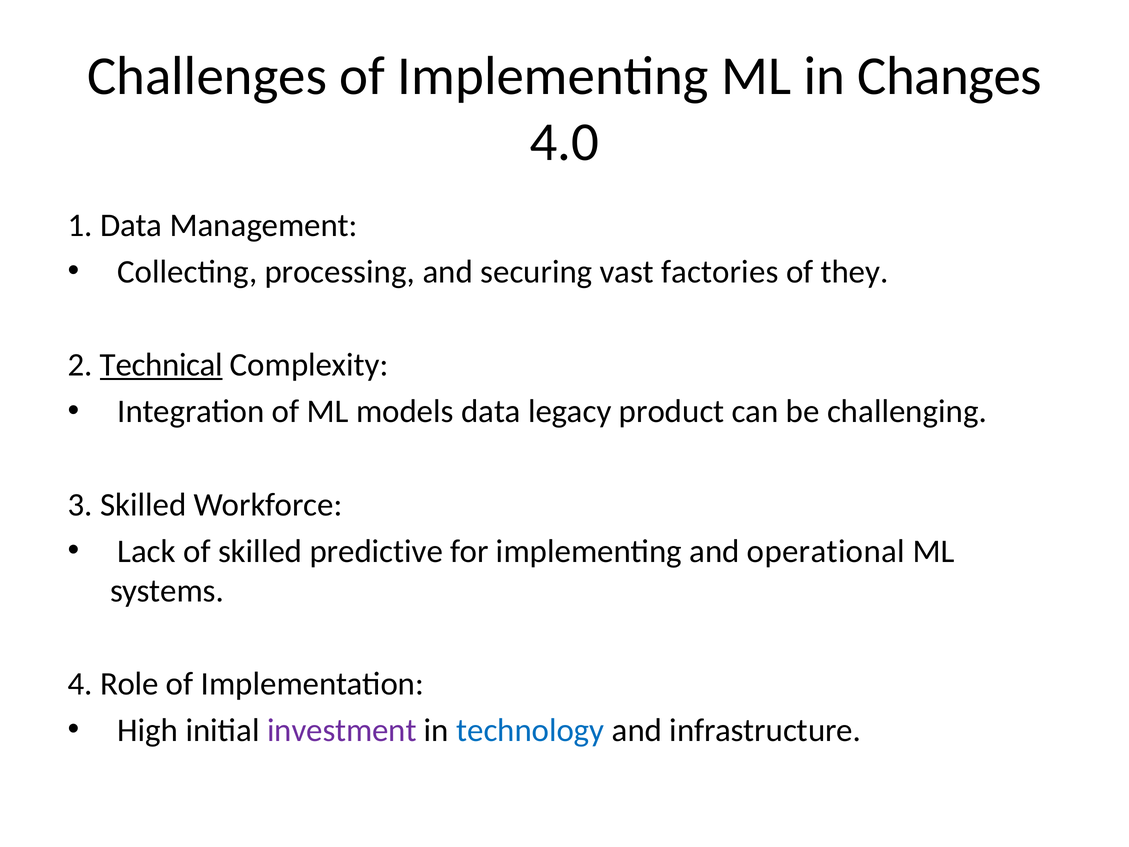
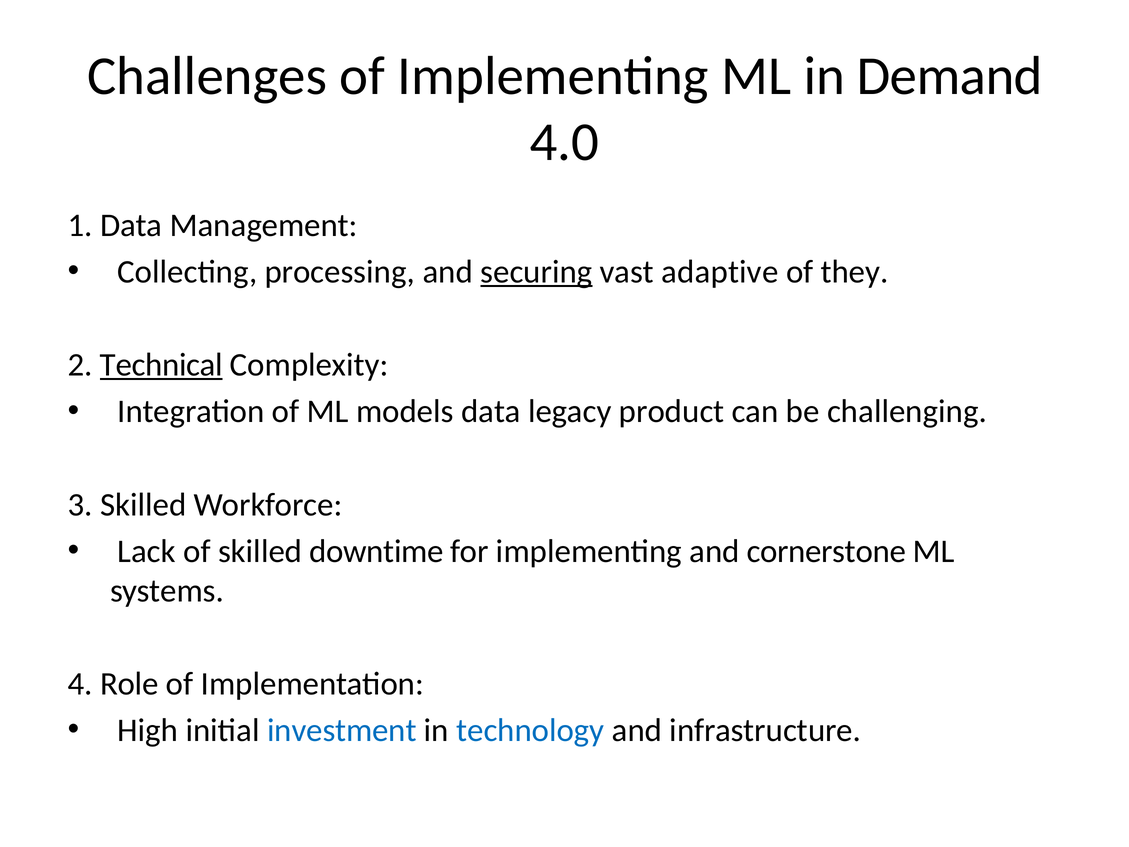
Changes: Changes -> Demand
securing underline: none -> present
factories: factories -> adaptive
predictive: predictive -> downtime
operational: operational -> cornerstone
investment colour: purple -> blue
